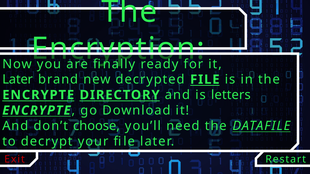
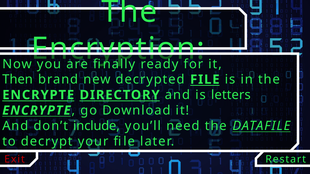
Later at (18, 80): Later -> Then
choose: choose -> include
